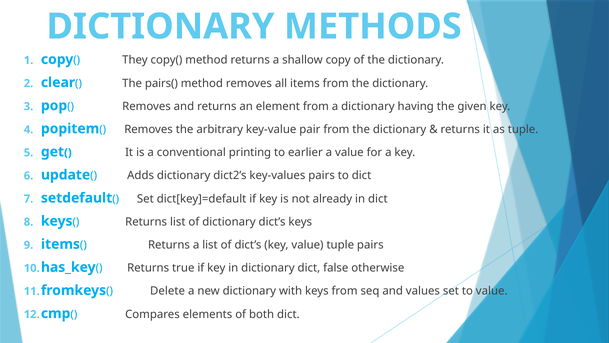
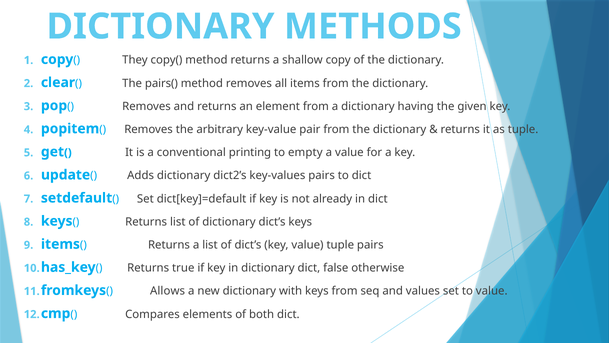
earlier: earlier -> empty
Delete: Delete -> Allows
